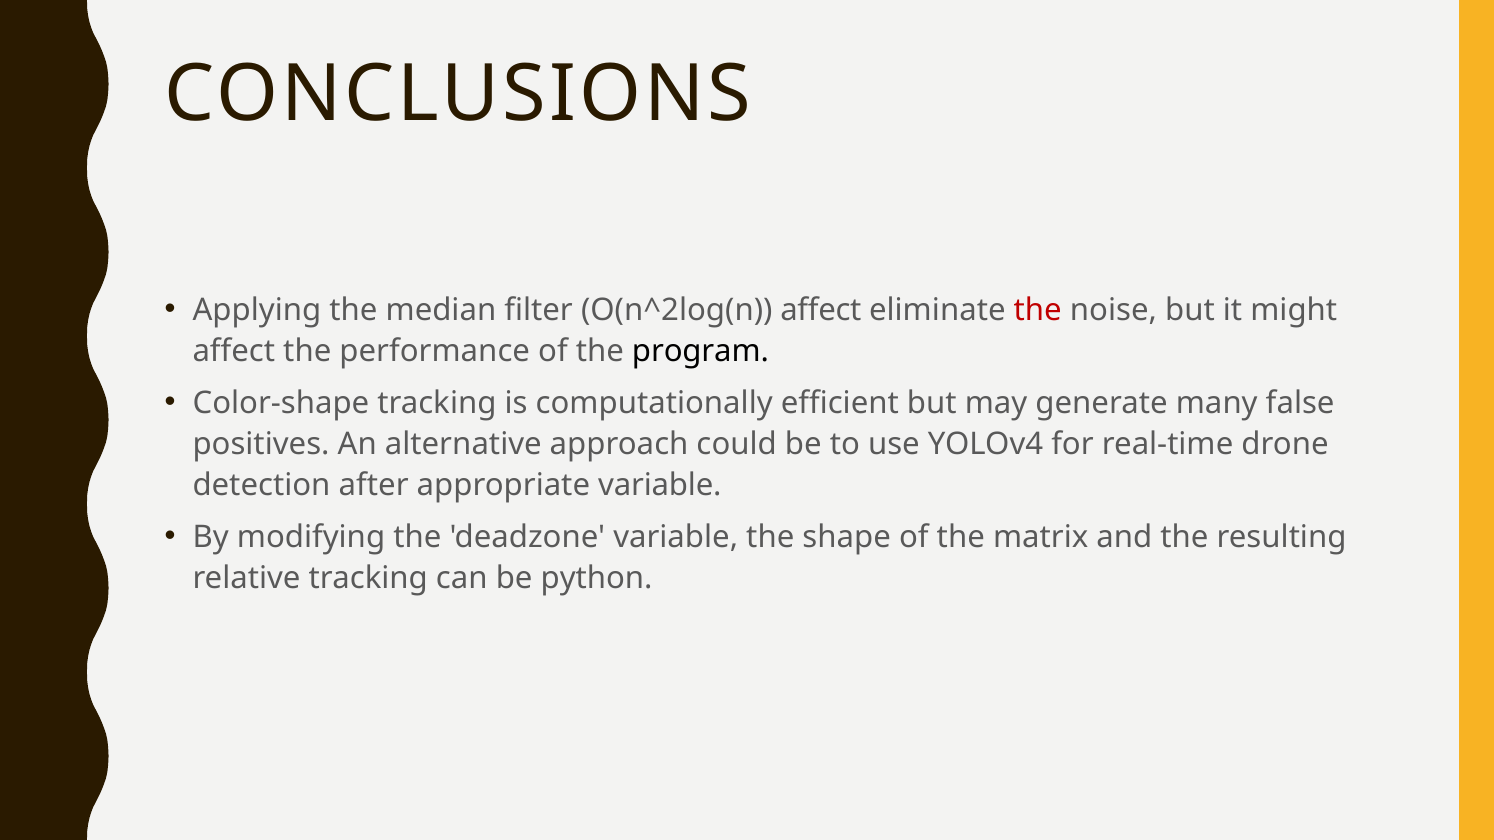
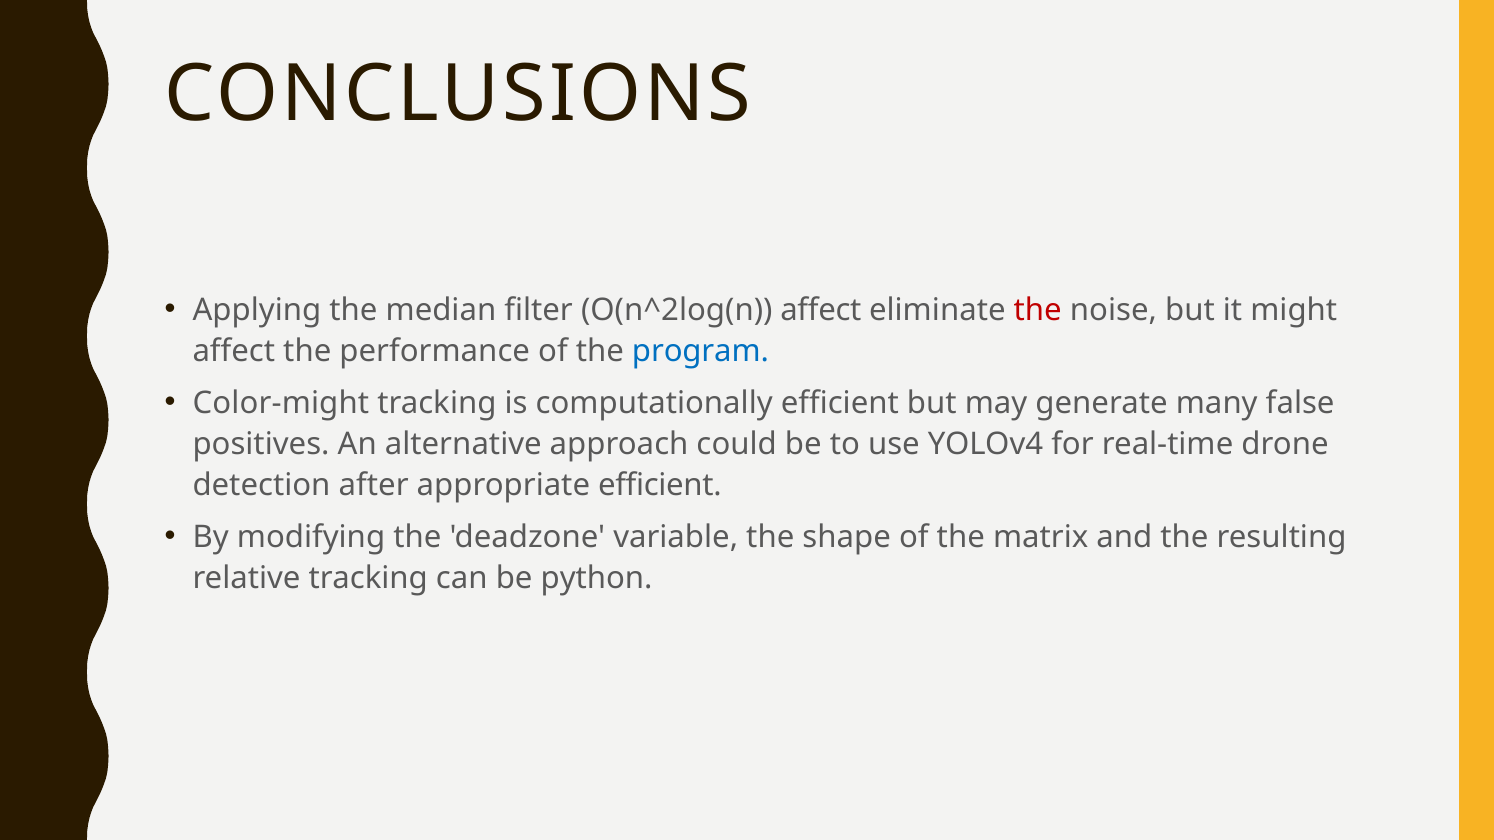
program colour: black -> blue
Color-shape: Color-shape -> Color-might
appropriate variable: variable -> efficient
